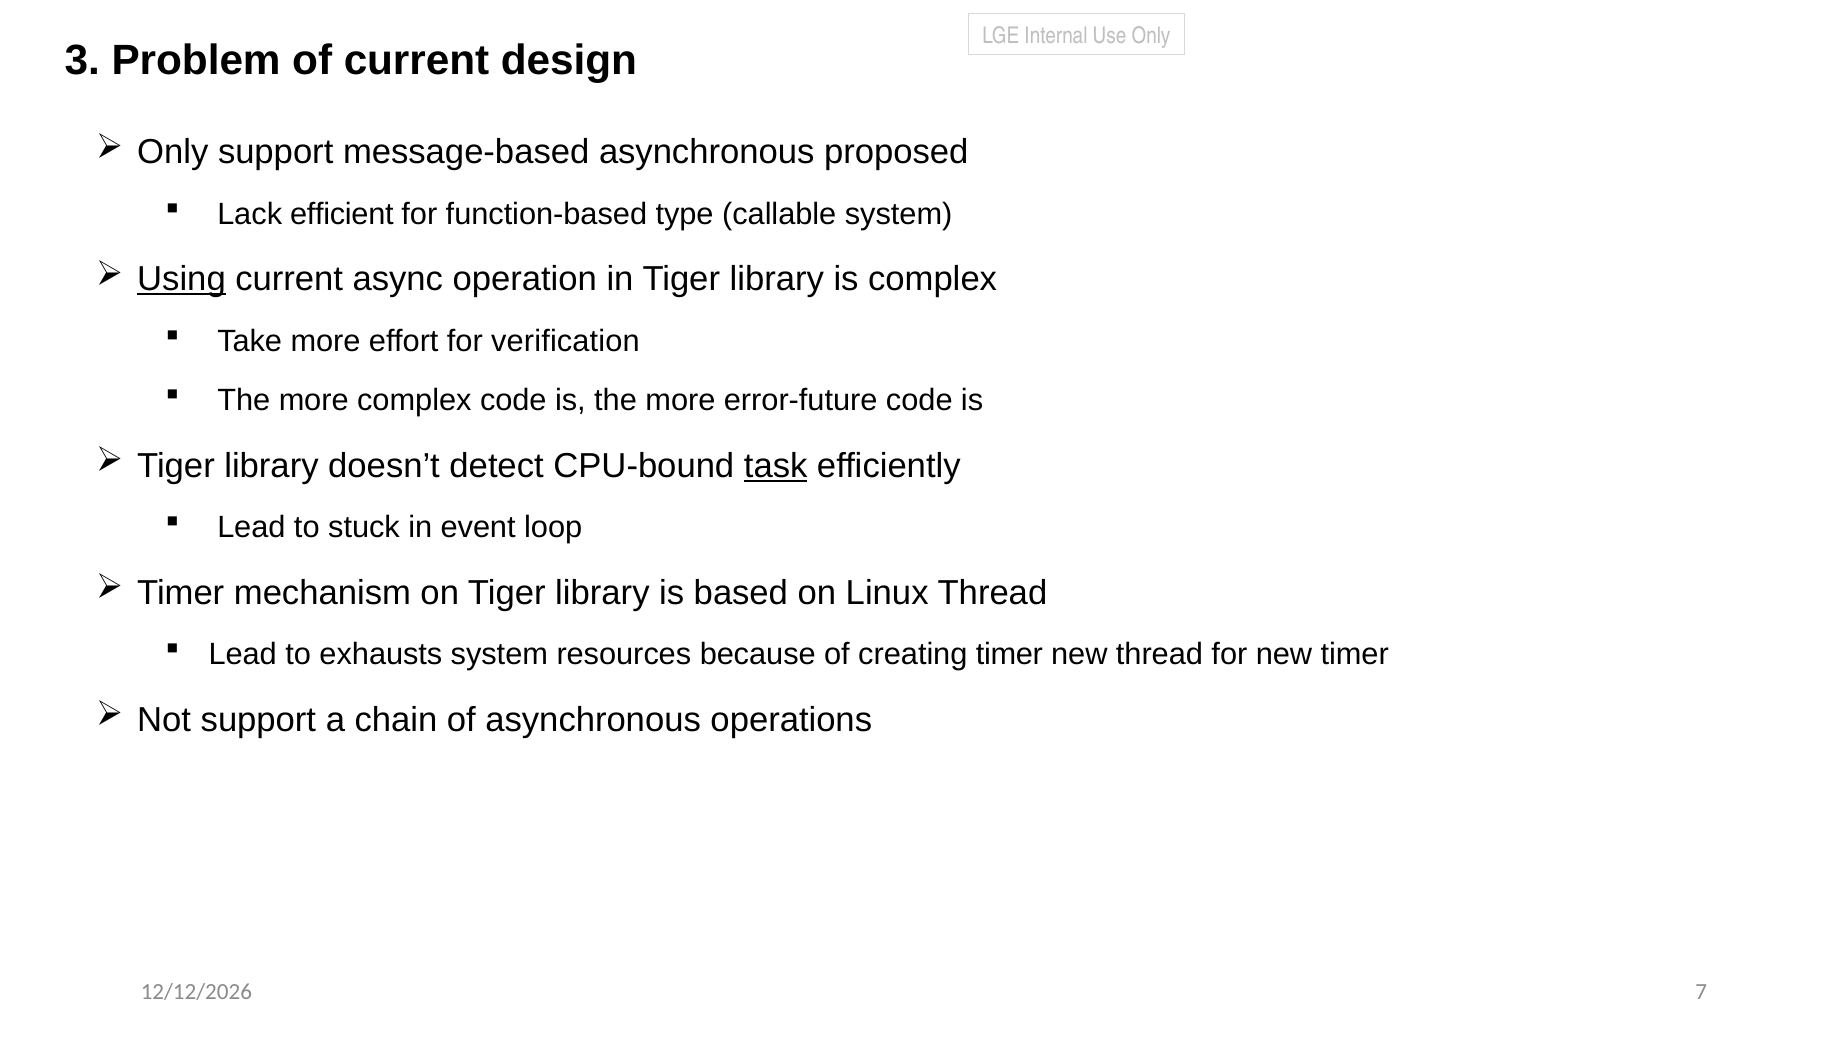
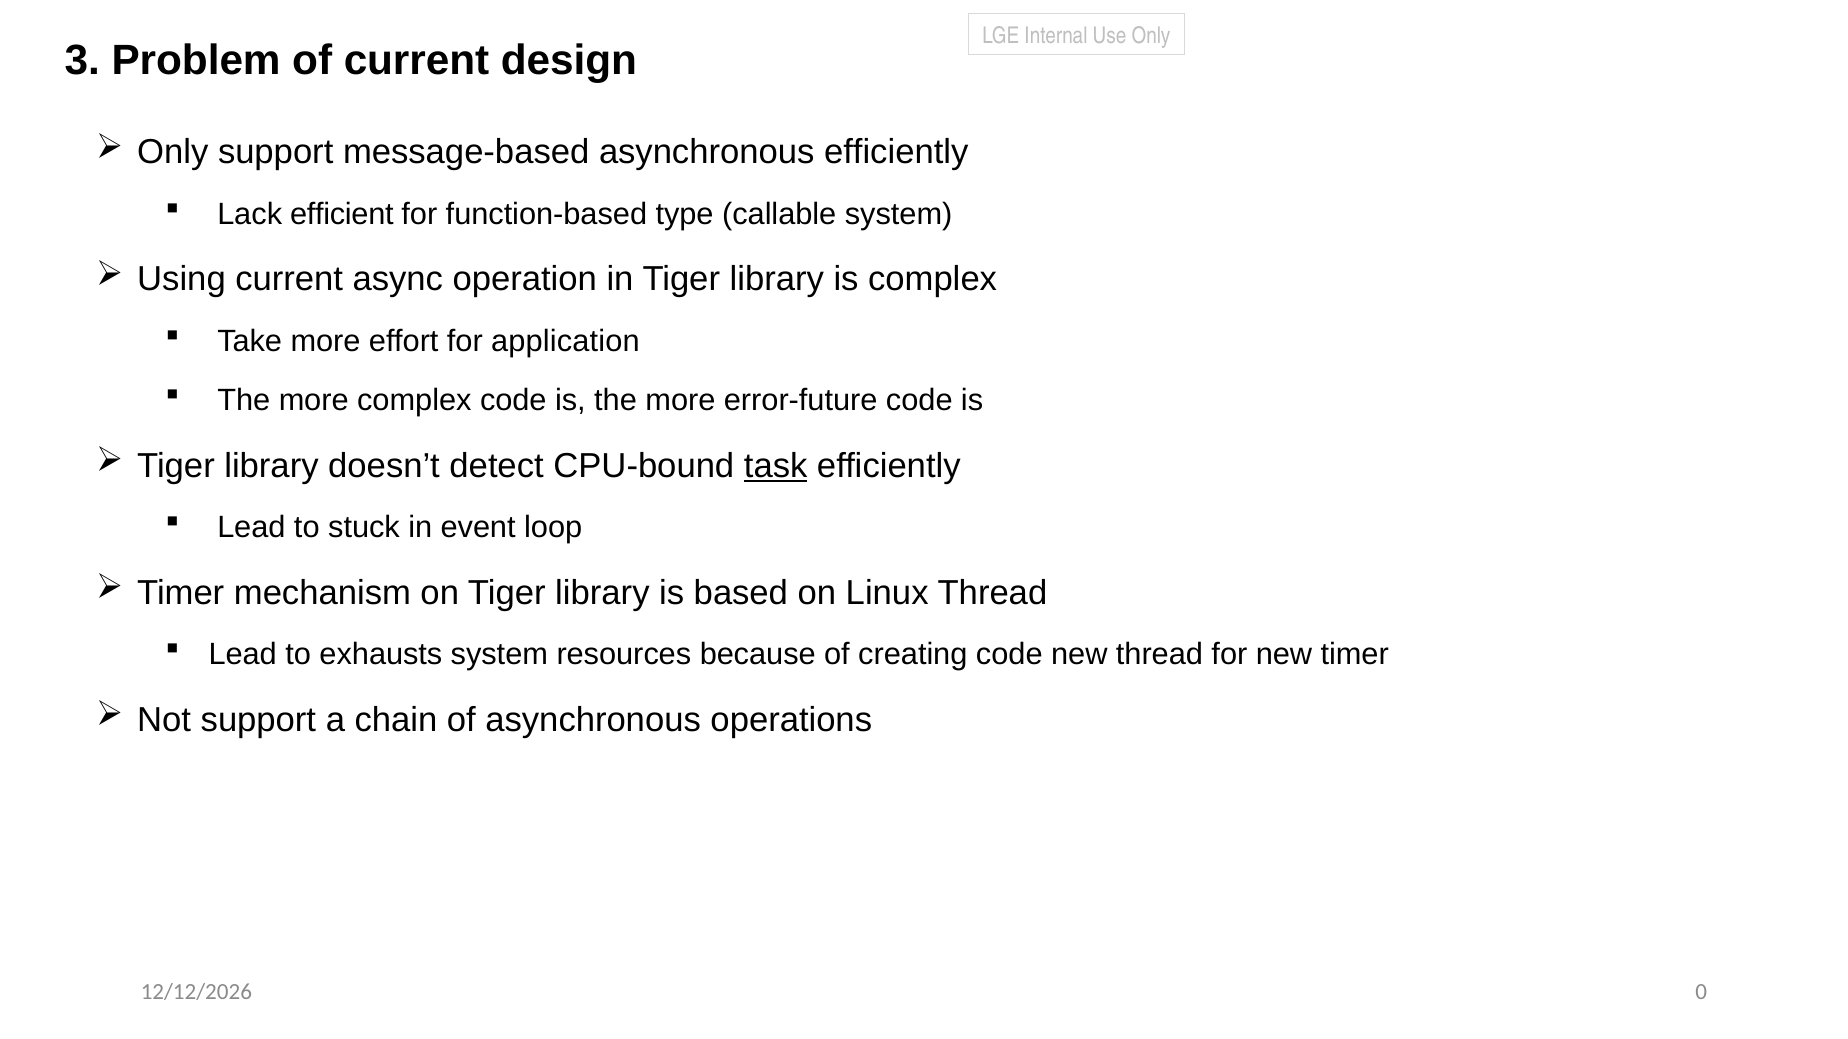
asynchronous proposed: proposed -> efficiently
Using underline: present -> none
verification: verification -> application
creating timer: timer -> code
7: 7 -> 0
